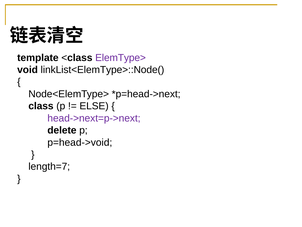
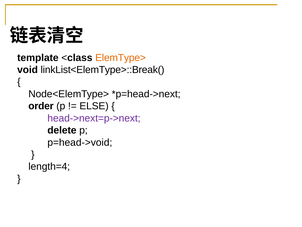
ElemType> colour: purple -> orange
linkList<ElemType>::Node(: linkList<ElemType>::Node( -> linkList<ElemType>::Break(
class: class -> order
length=7: length=7 -> length=4
